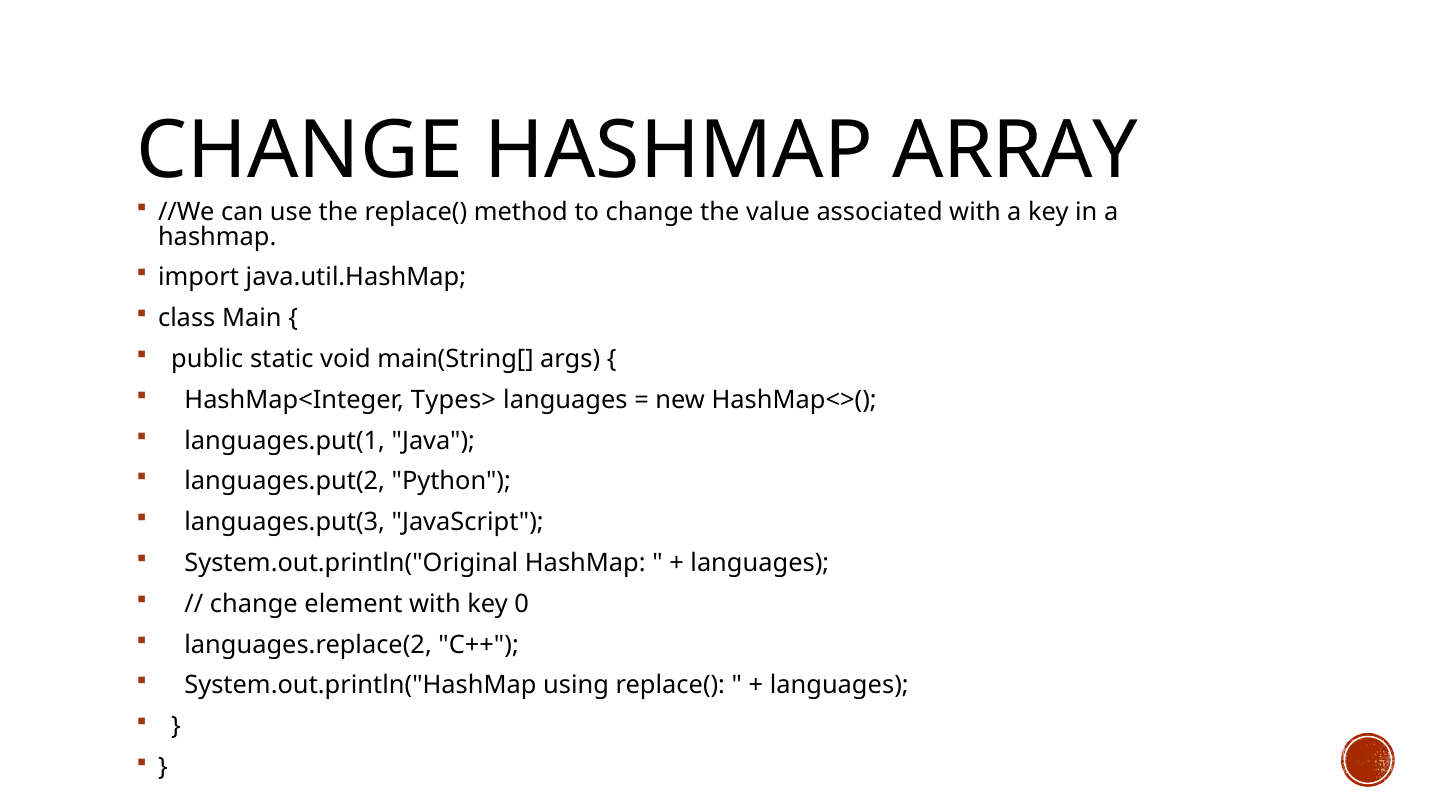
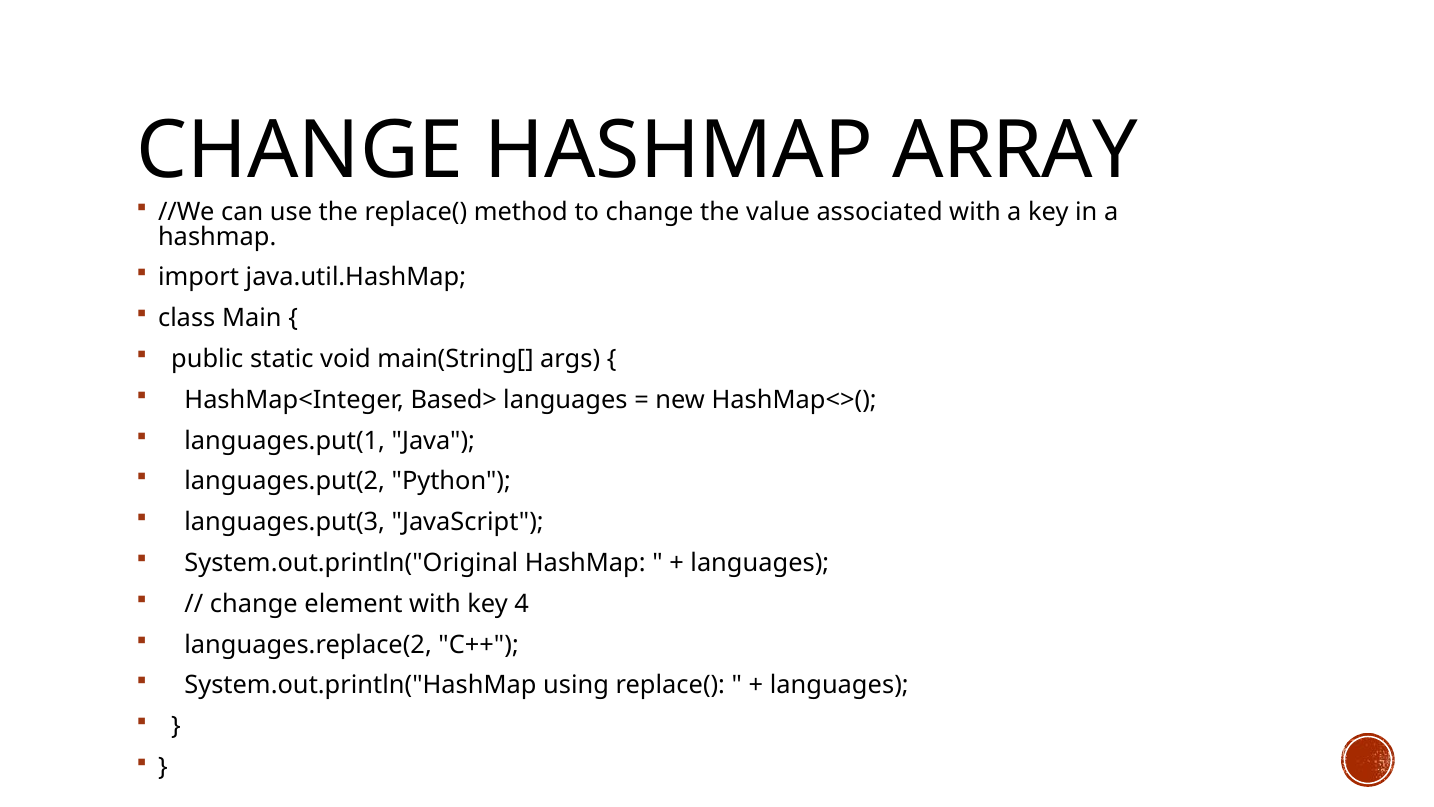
Types>: Types> -> Based>
0: 0 -> 4
